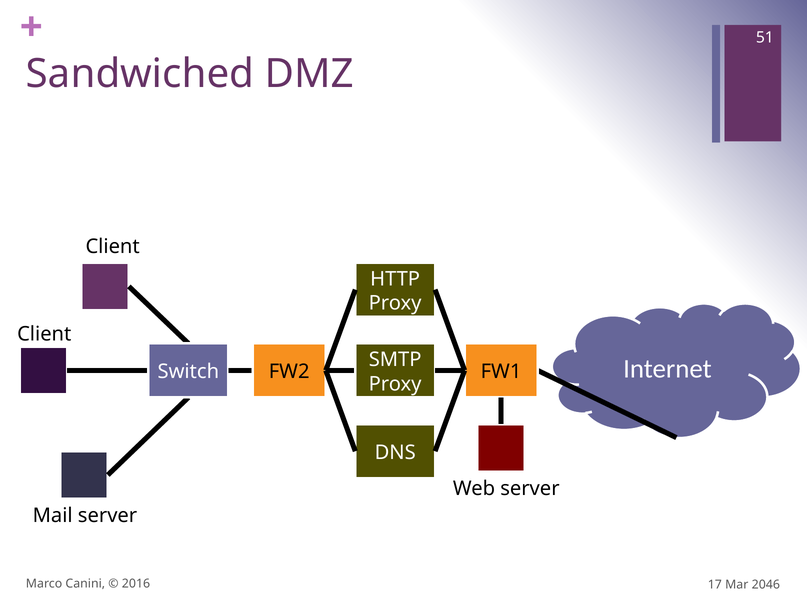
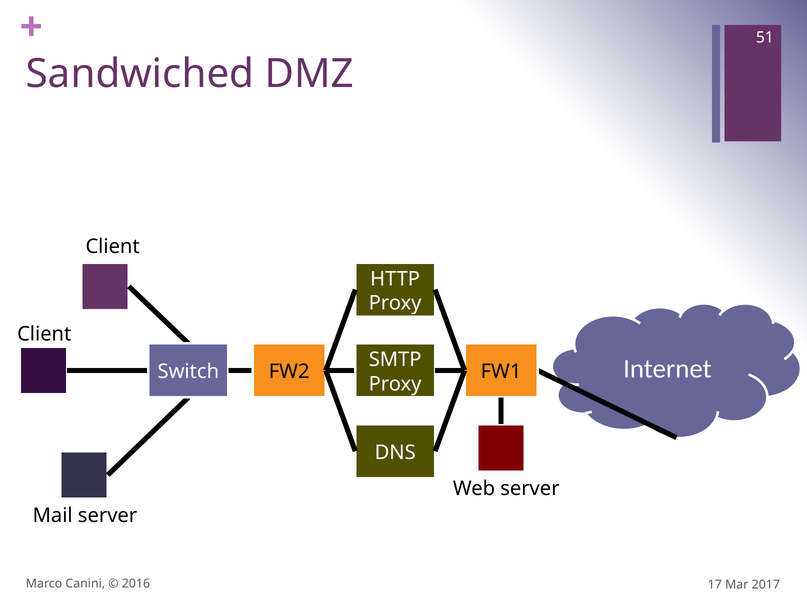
2046: 2046 -> 2017
